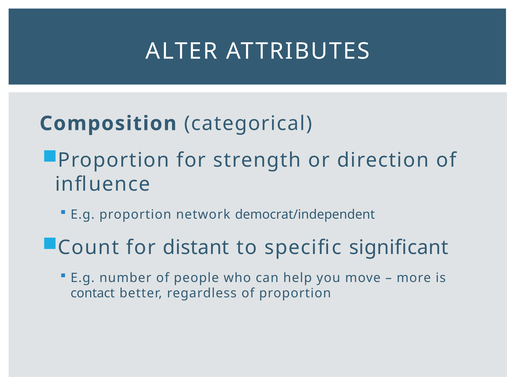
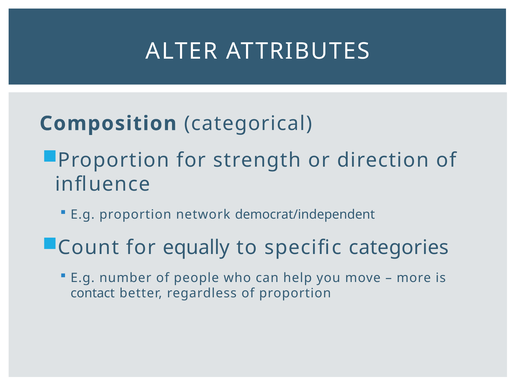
distant: distant -> equally
significant: significant -> categories
